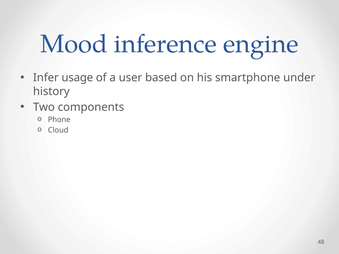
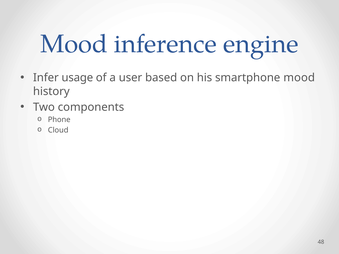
smartphone under: under -> mood
